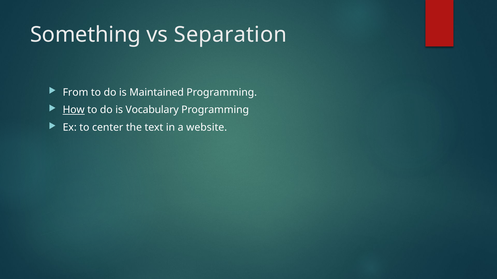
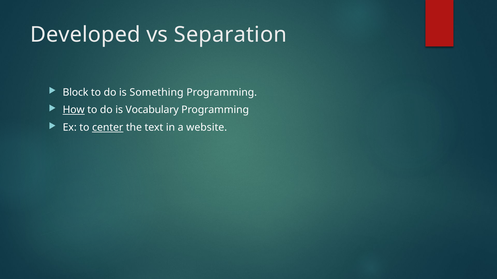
Something: Something -> Developed
From: From -> Block
Maintained: Maintained -> Something
center underline: none -> present
